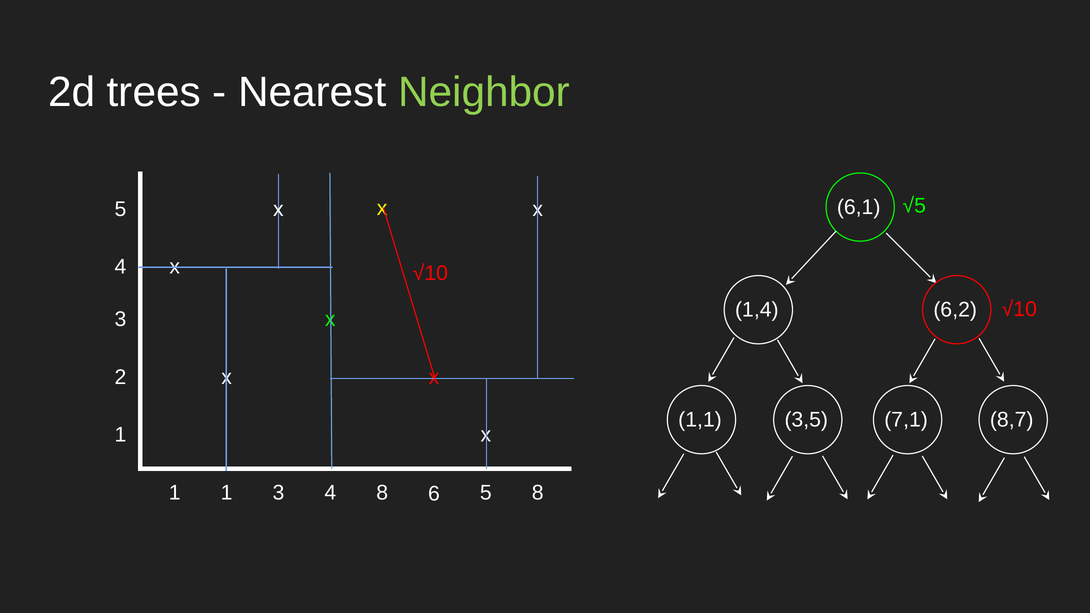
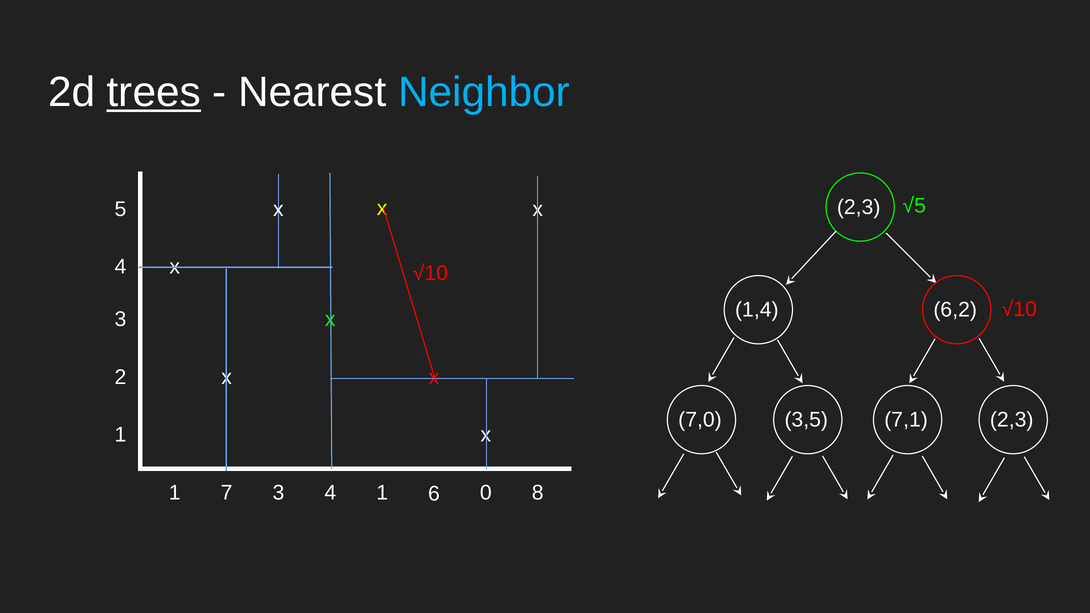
trees underline: none -> present
Neighbor colour: light green -> light blue
x 6,1: 6,1 -> 2,3
1,1: 1,1 -> 7,0
7,1 8,7: 8,7 -> 2,3
1 1: 1 -> 7
4 8: 8 -> 1
6 5: 5 -> 0
